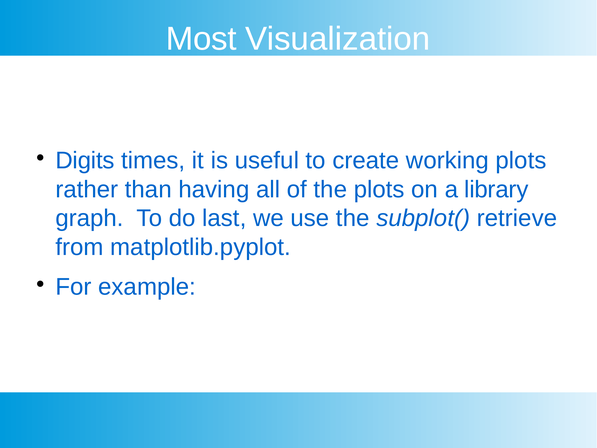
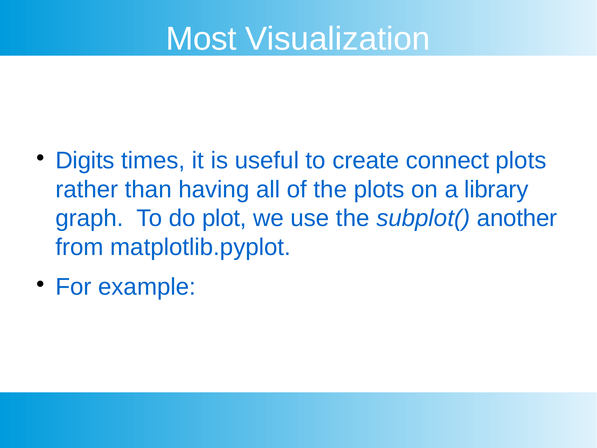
working: working -> connect
last: last -> plot
retrieve: retrieve -> another
